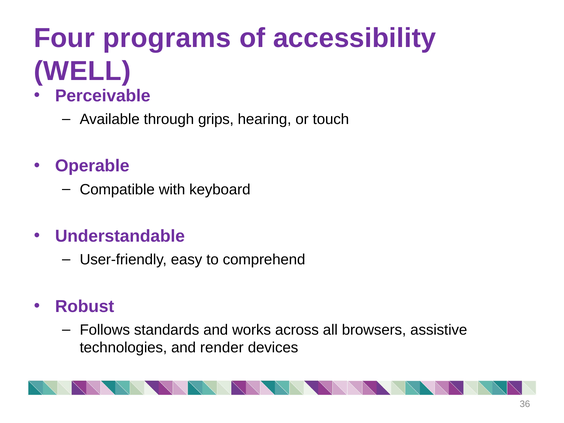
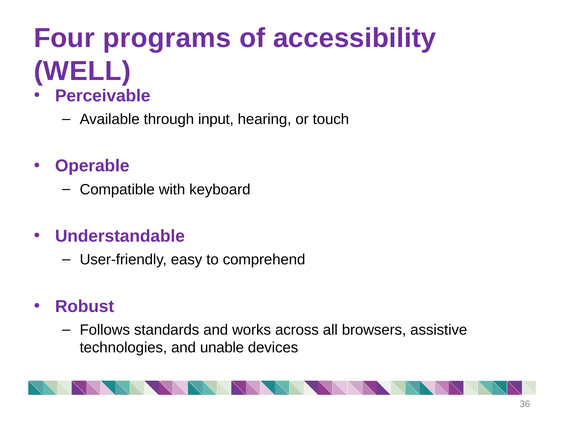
grips: grips -> input
render: render -> unable
